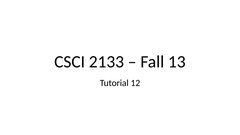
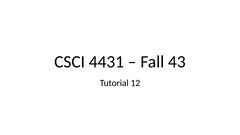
2133: 2133 -> 4431
13: 13 -> 43
